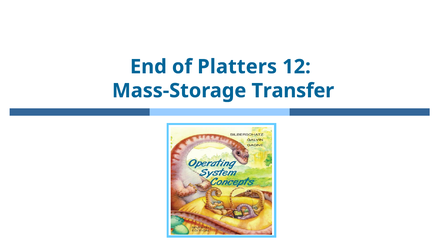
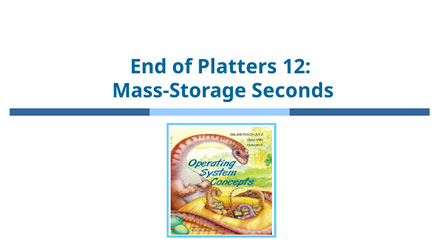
Transfer: Transfer -> Seconds
